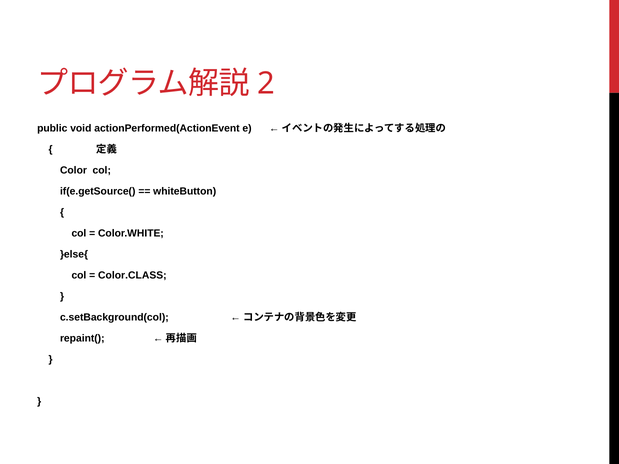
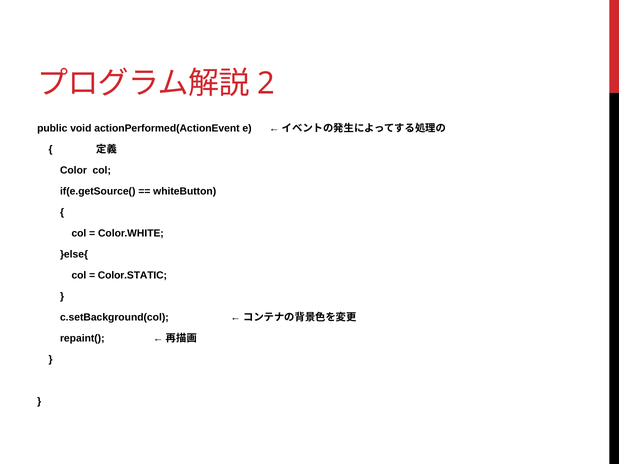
Color.CLASS: Color.CLASS -> Color.STATIC
